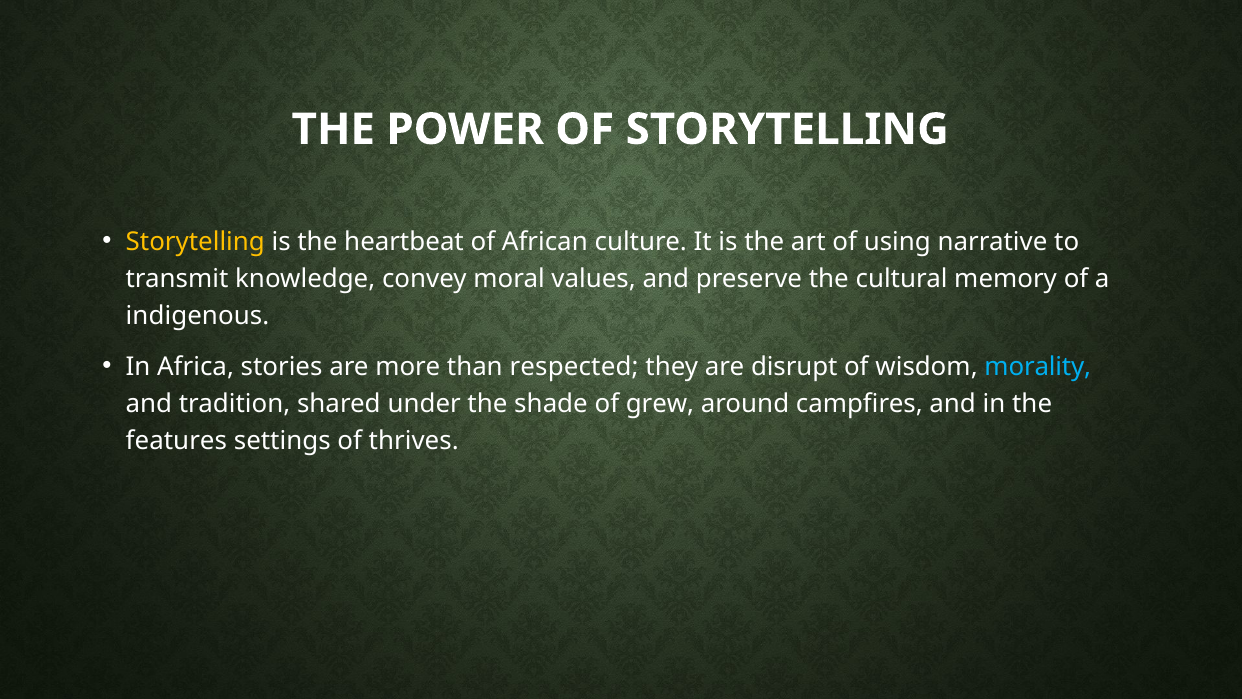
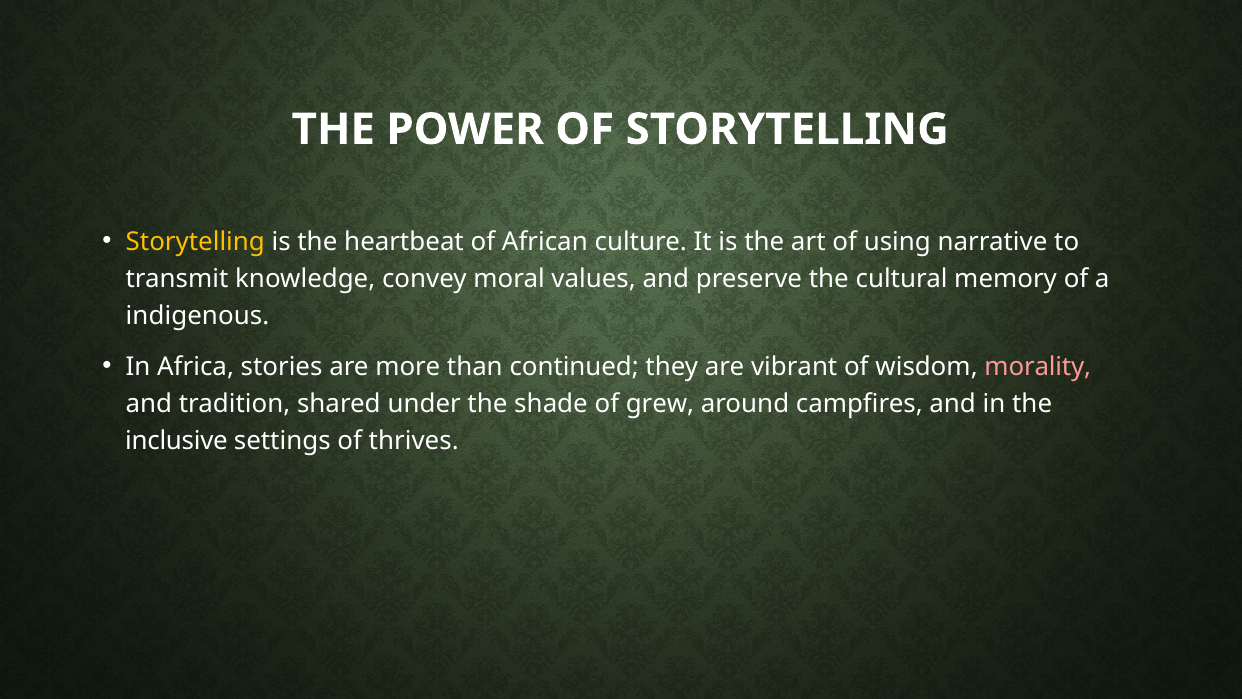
respected: respected -> continued
disrupt: disrupt -> vibrant
morality colour: light blue -> pink
features: features -> inclusive
